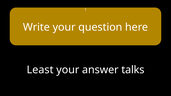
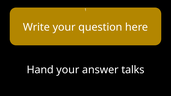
Least: Least -> Hand
